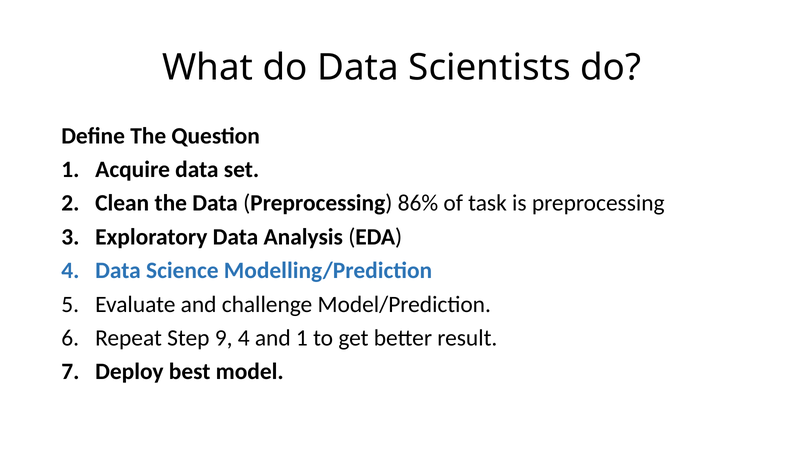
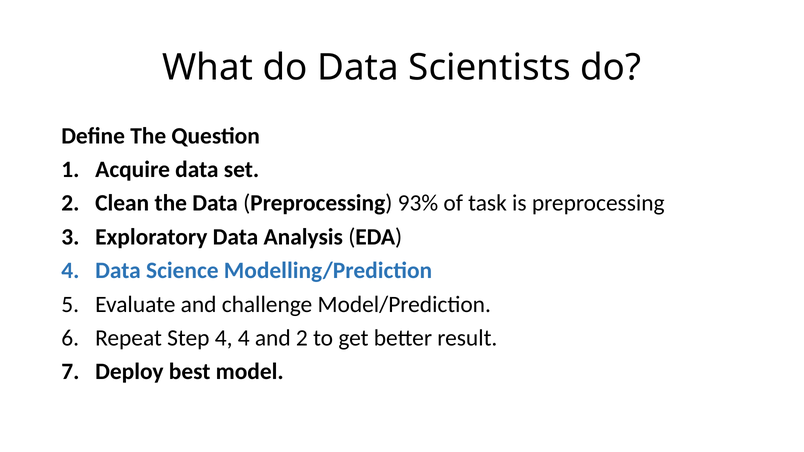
86%: 86% -> 93%
Step 9: 9 -> 4
and 1: 1 -> 2
